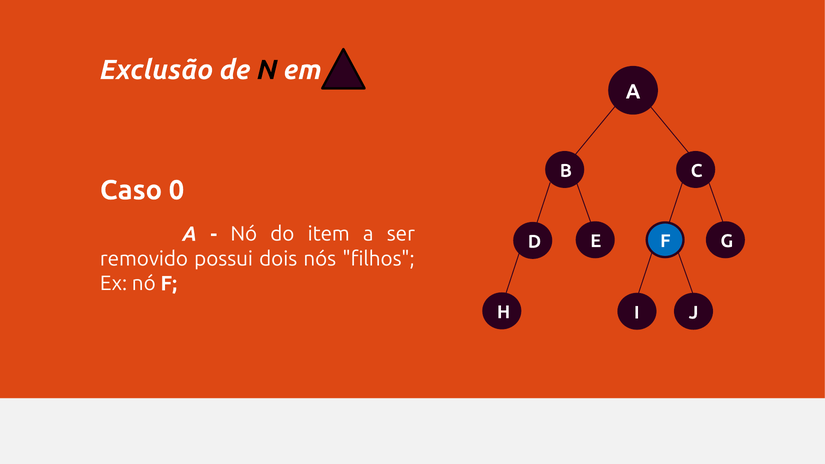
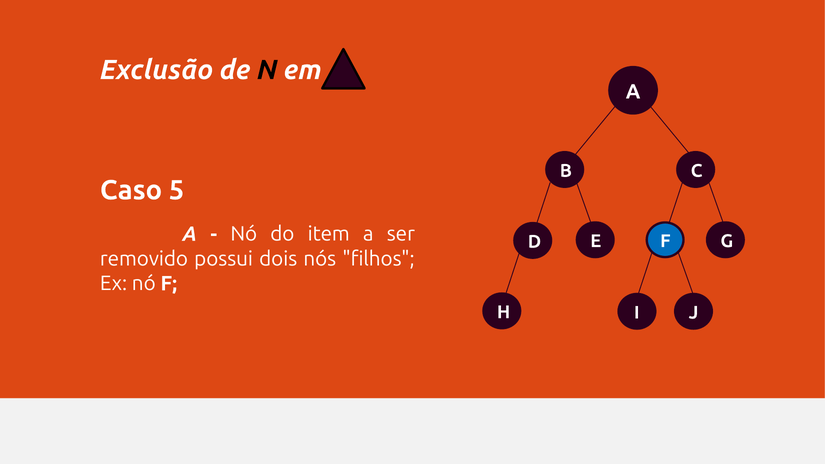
0: 0 -> 5
